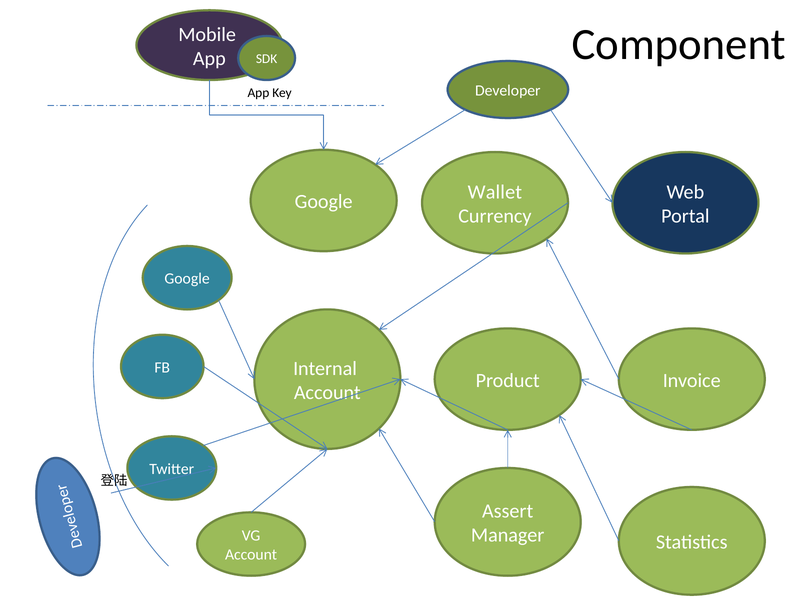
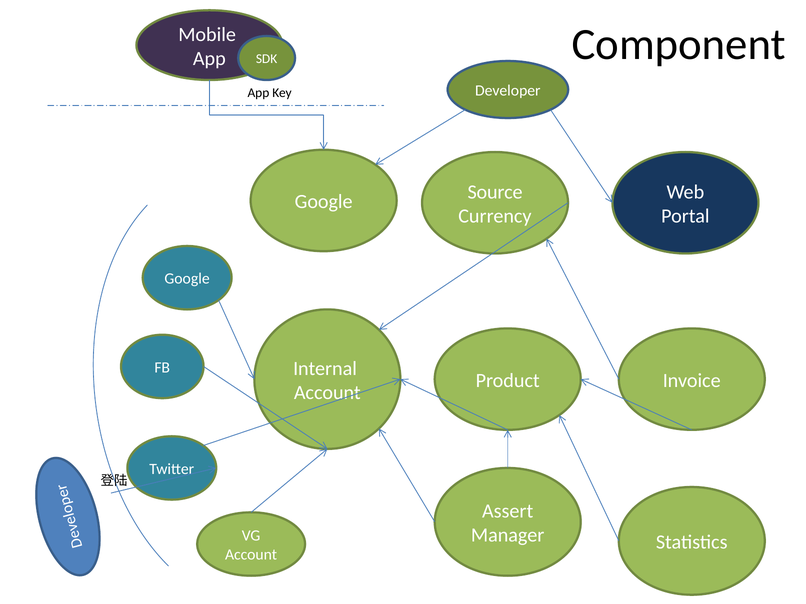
Wallet: Wallet -> Source
